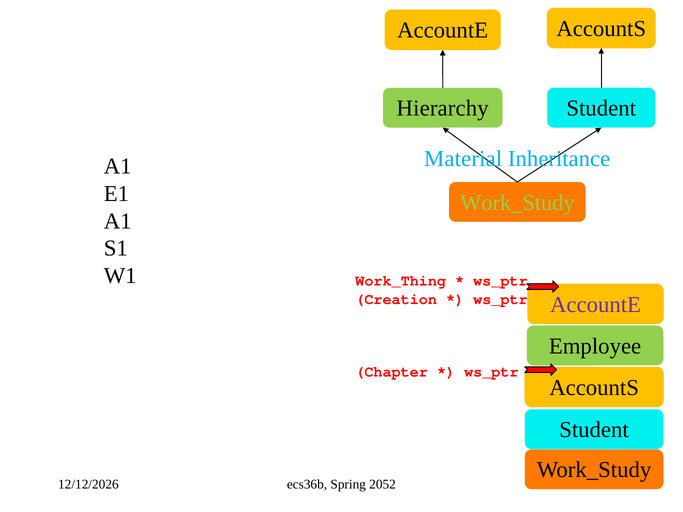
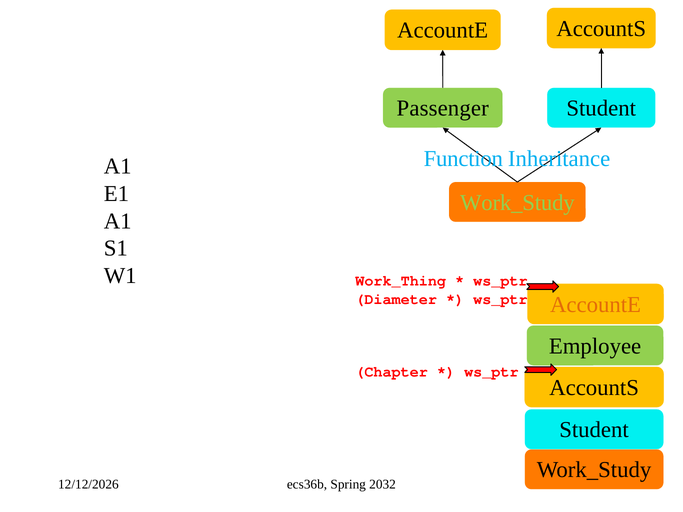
Hierarchy: Hierarchy -> Passenger
Material: Material -> Function
Creation: Creation -> Diameter
AccountE at (596, 305) colour: purple -> orange
2052: 2052 -> 2032
